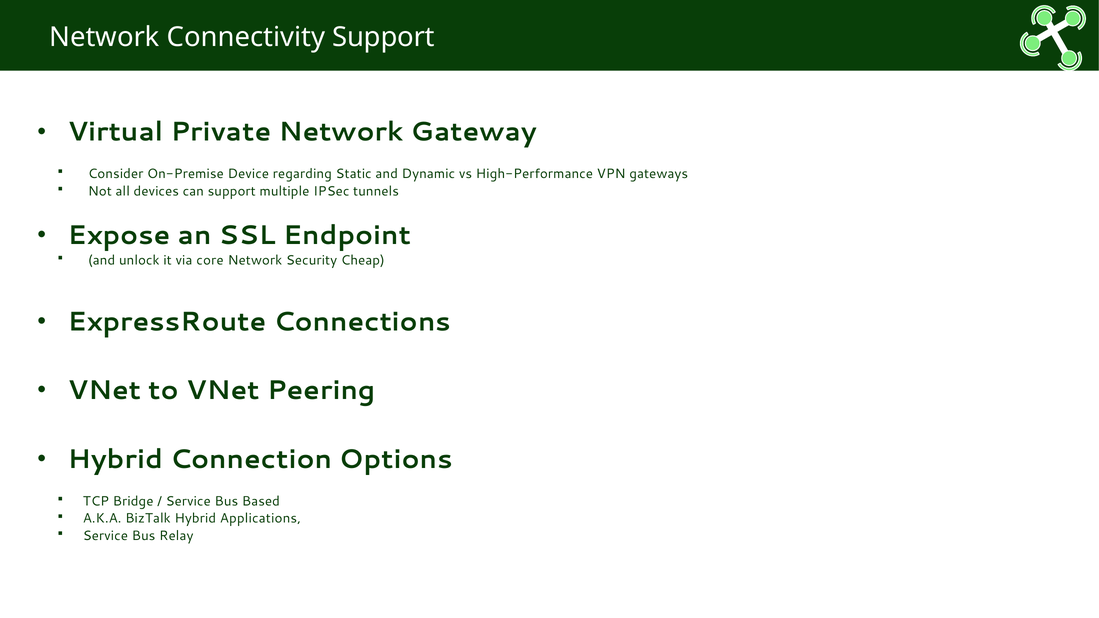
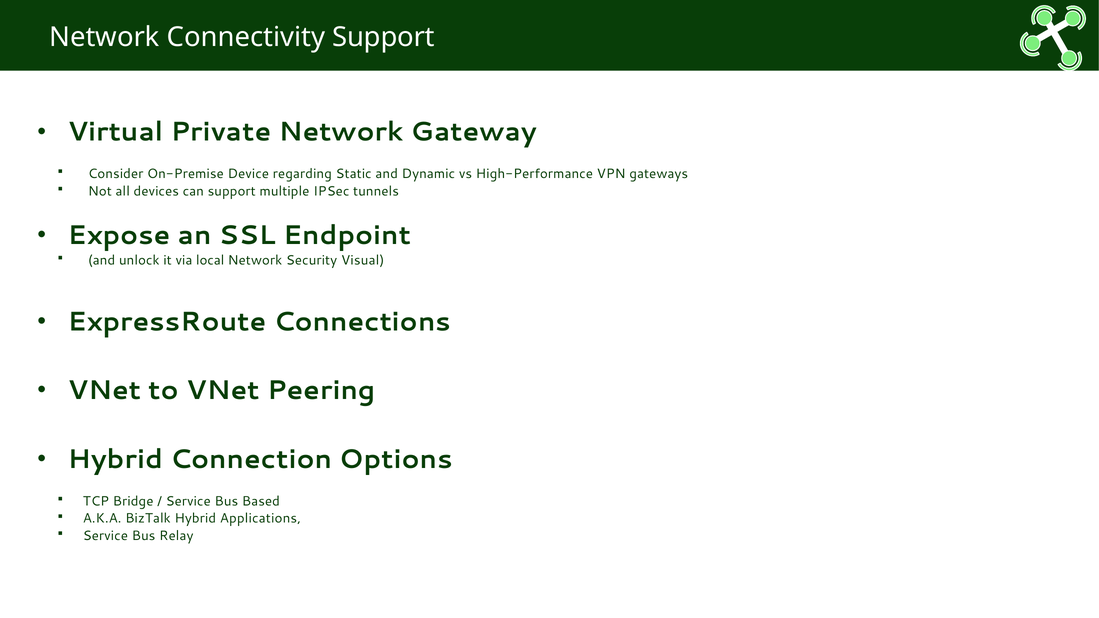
core: core -> local
Cheap: Cheap -> Visual
